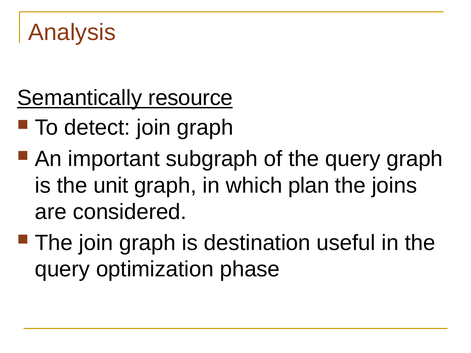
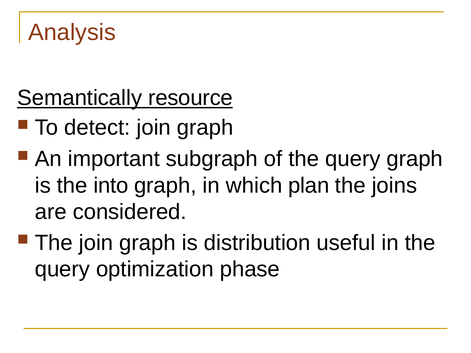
unit: unit -> into
destination: destination -> distribution
